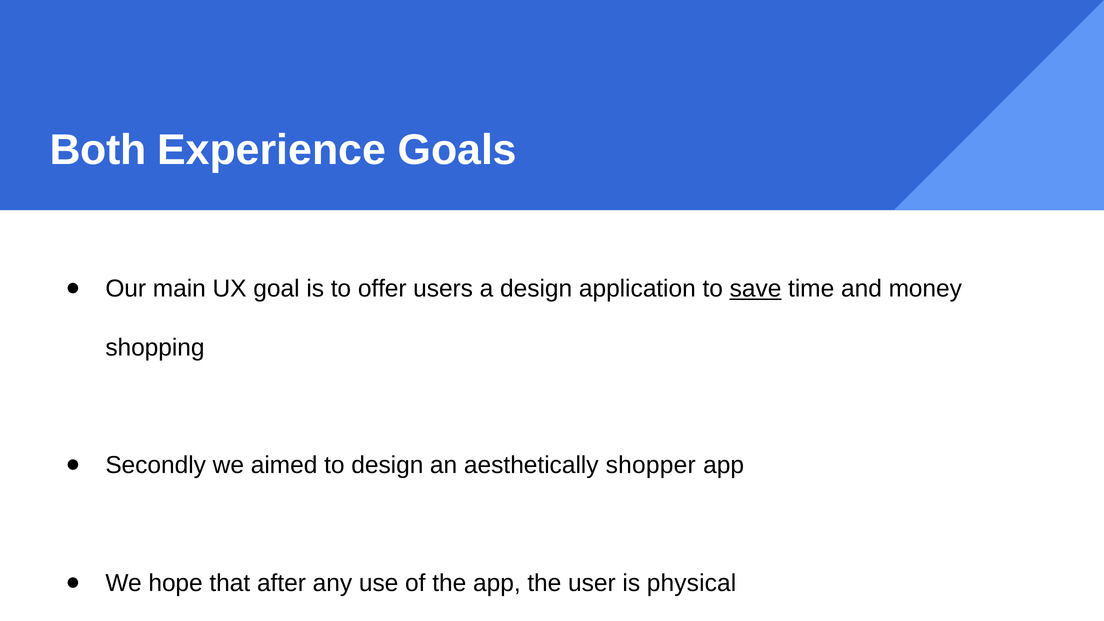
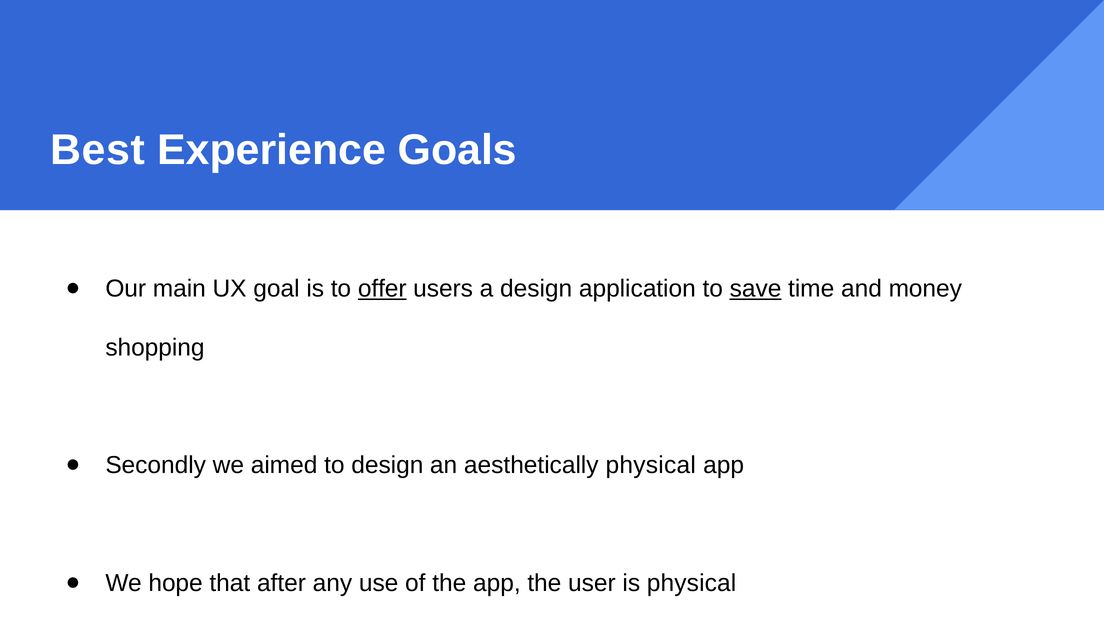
Both: Both -> Best
offer underline: none -> present
aesthetically shopper: shopper -> physical
